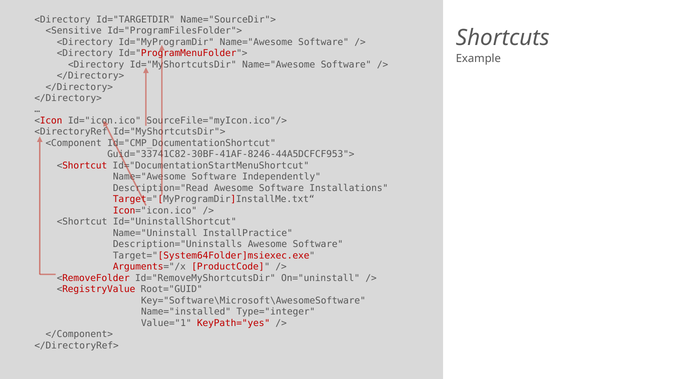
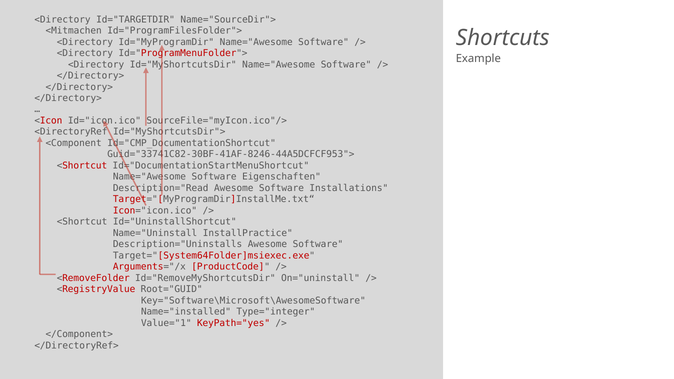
<Sensitive: <Sensitive -> <Mitmachen
Independently: Independently -> Eigenschaften
